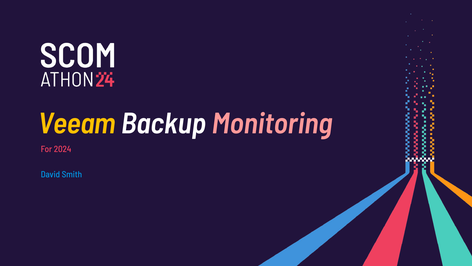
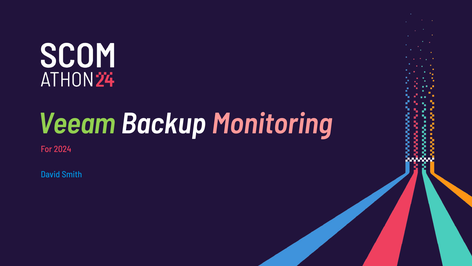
Veeam colour: yellow -> light green
